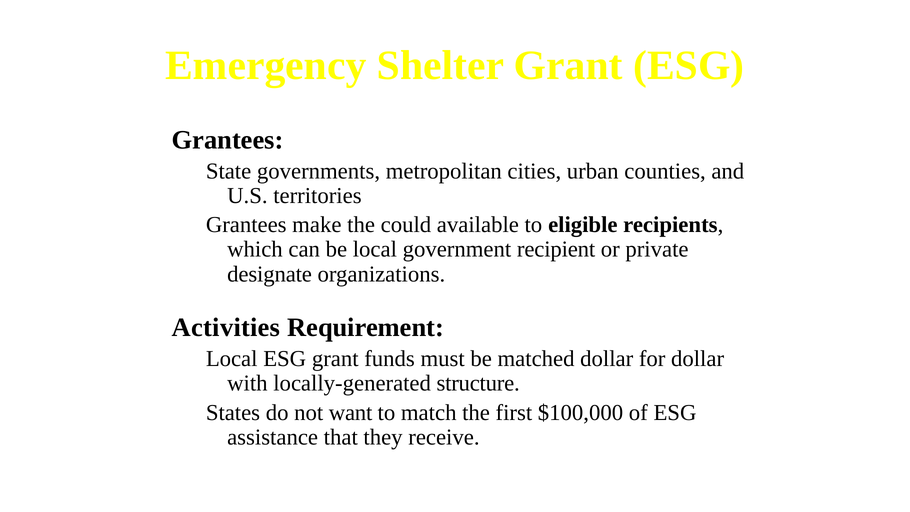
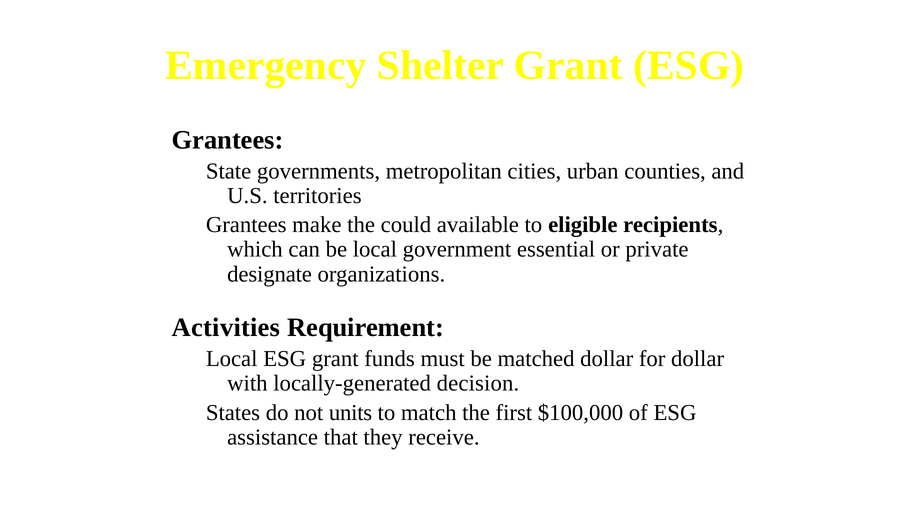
recipient: recipient -> essential
structure: structure -> decision
want: want -> units
